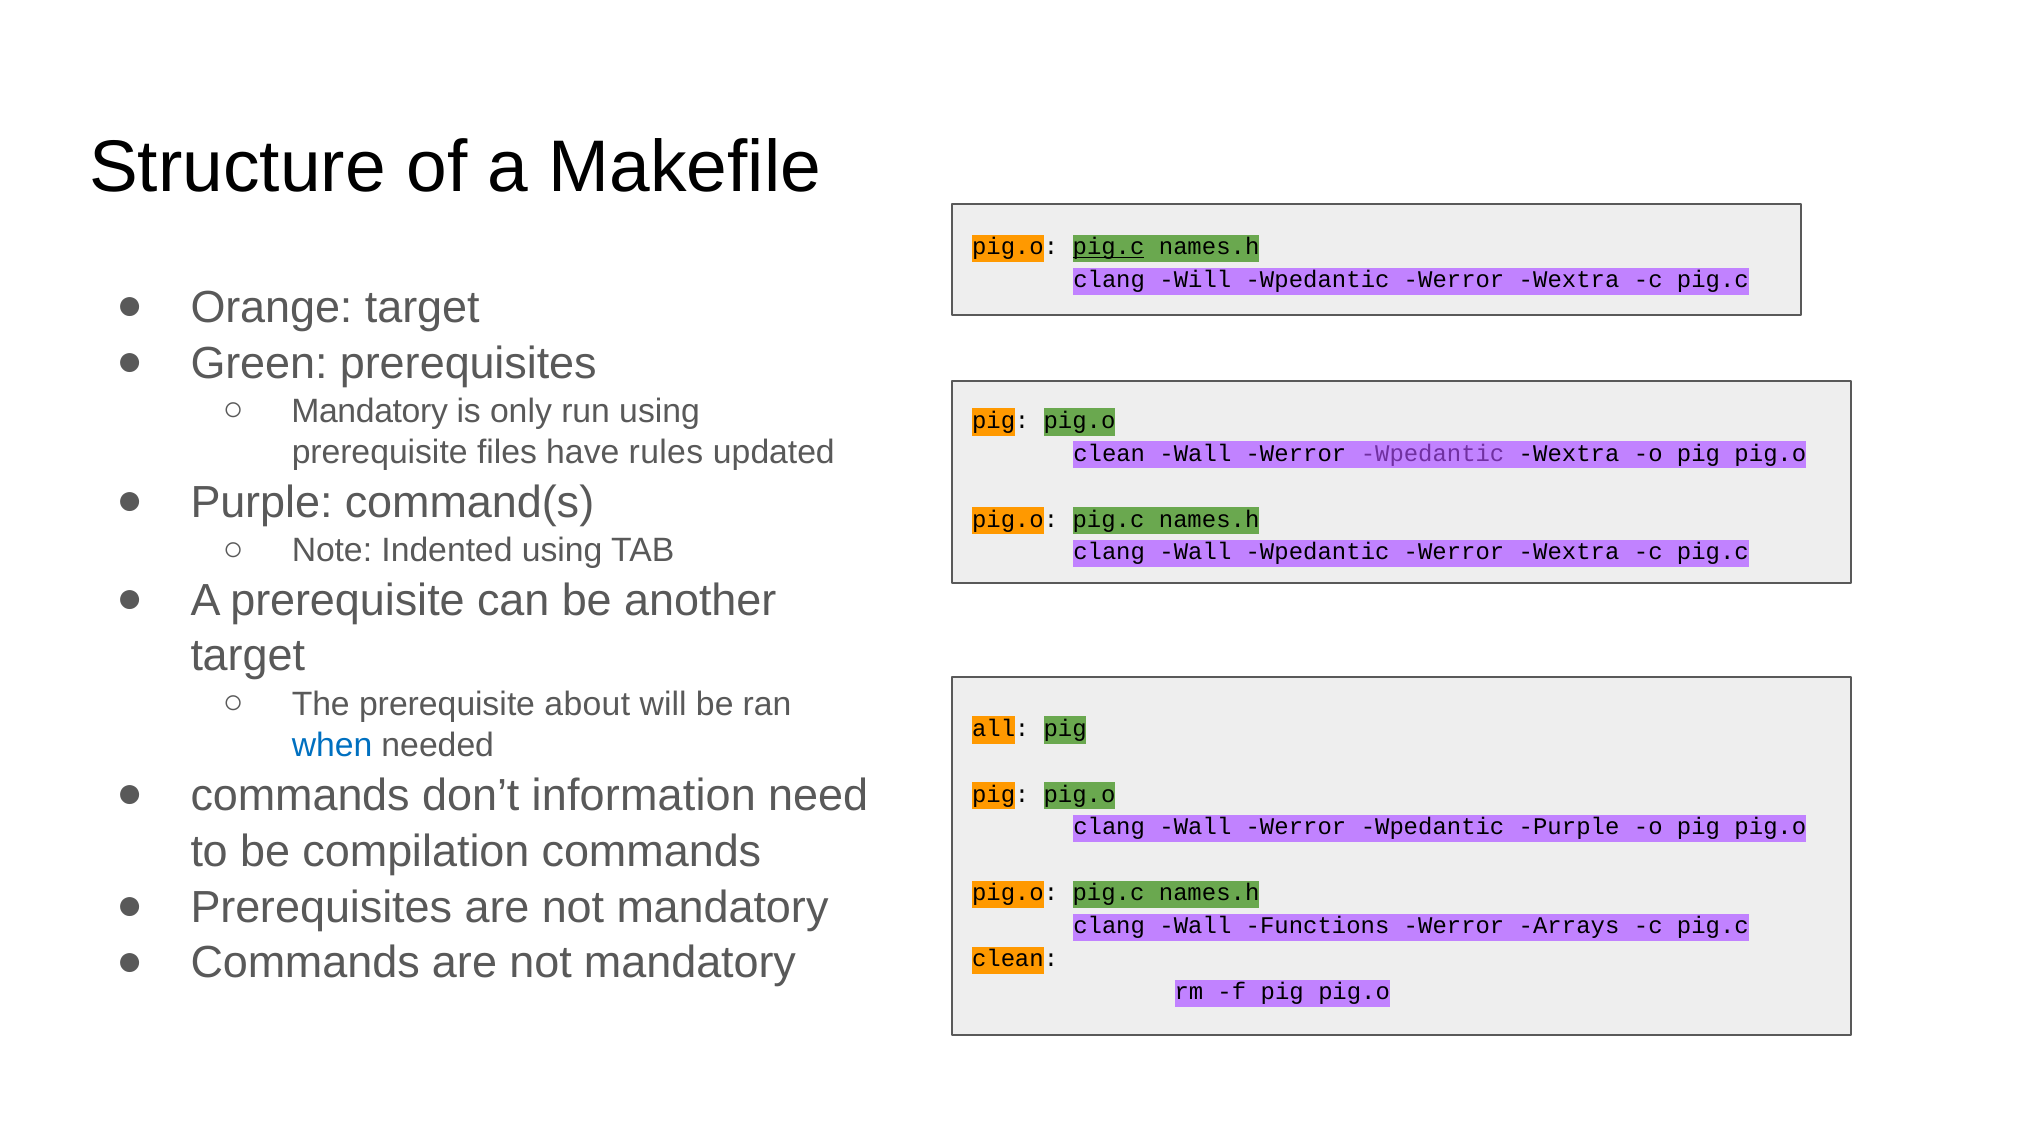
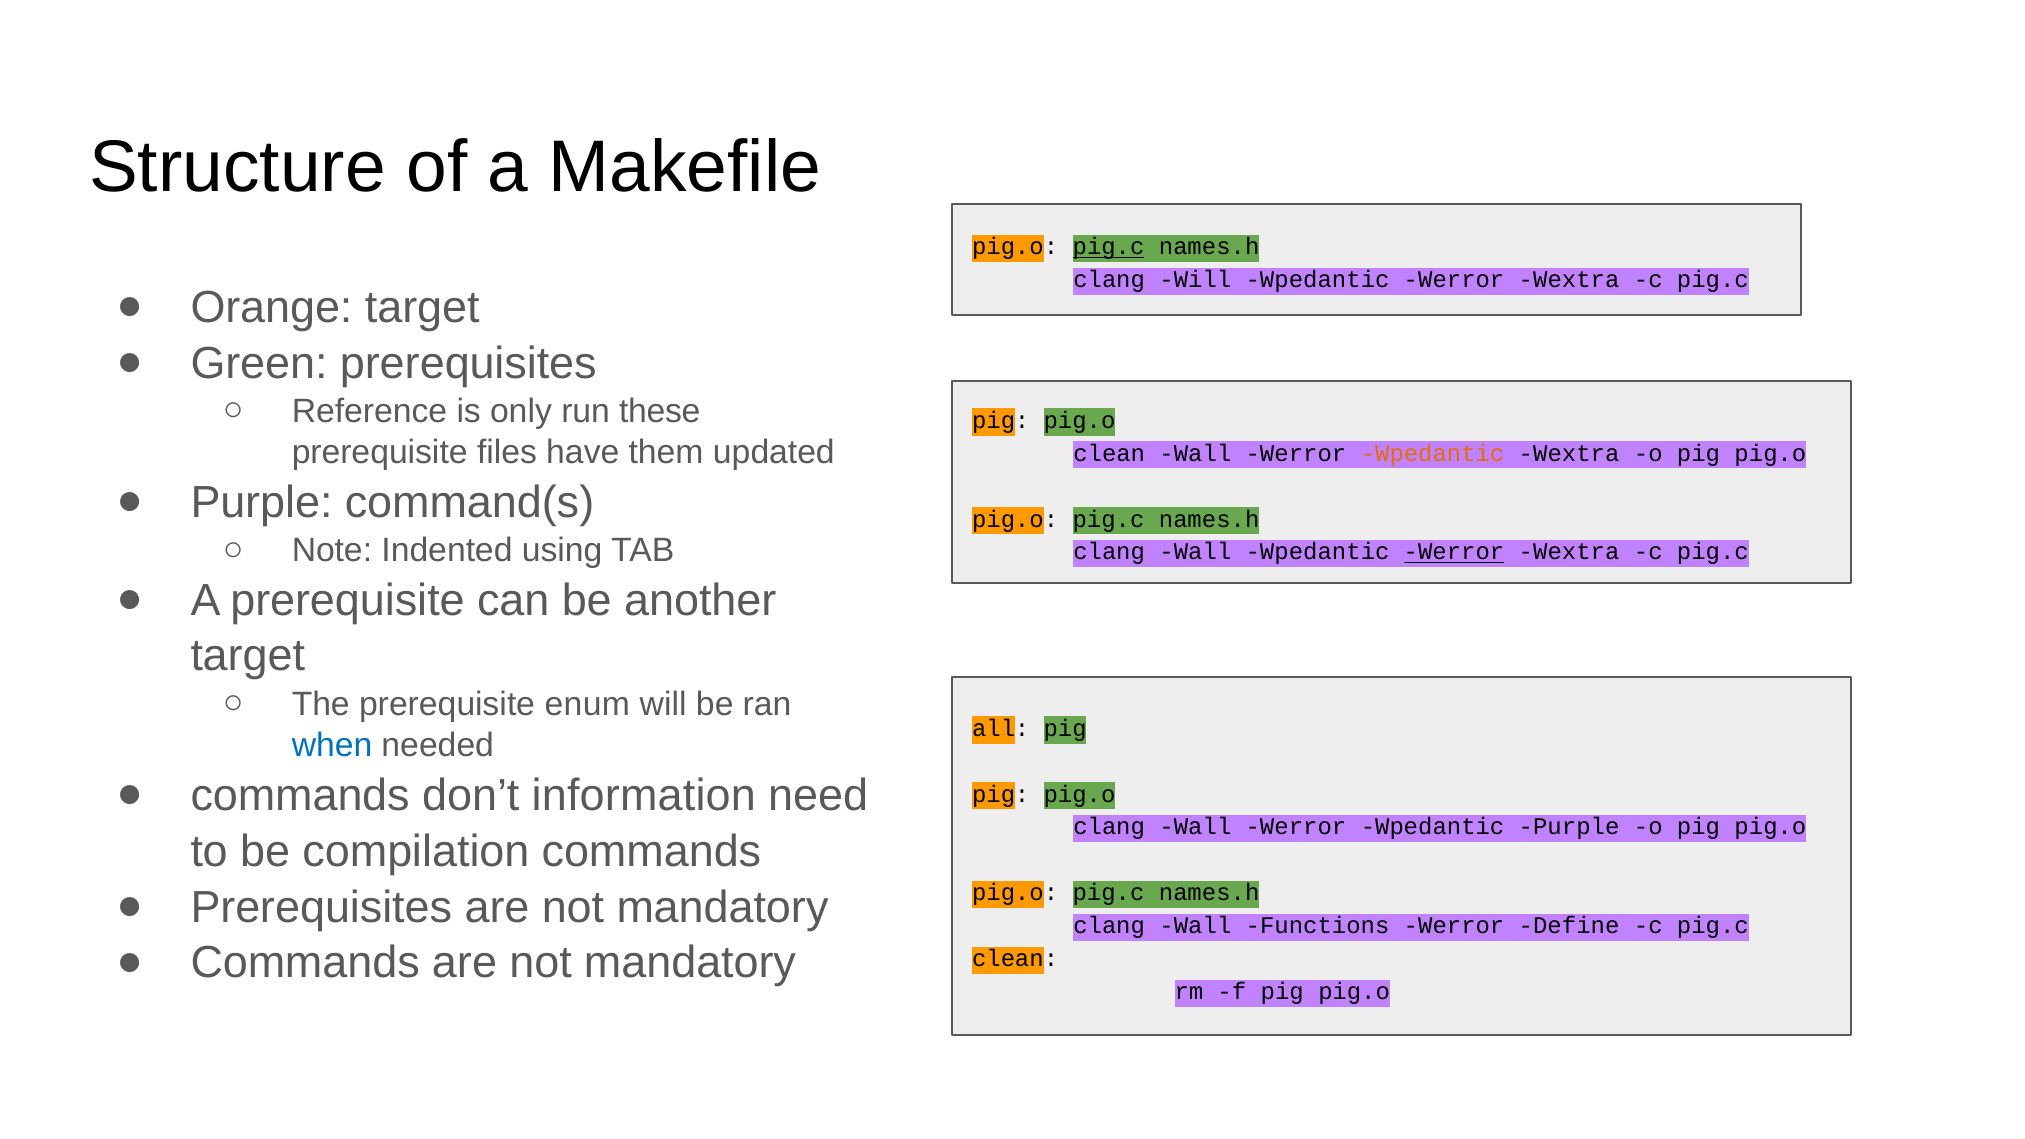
Mandatory at (370, 411): Mandatory -> Reference
run using: using -> these
rules: rules -> them
Wpedantic at (1433, 453) colour: purple -> orange
Werror at (1454, 552) underline: none -> present
about: about -> enum
Arrays: Arrays -> Define
